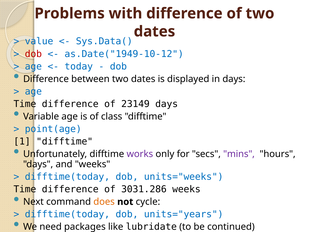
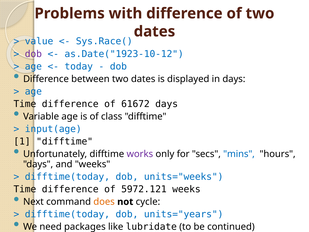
Sys.Data(: Sys.Data( -> Sys.Race(
dob at (33, 54) colour: red -> purple
as.Date("1949-10-12: as.Date("1949-10-12 -> as.Date("1923-10-12
23149: 23149 -> 61672
point(age: point(age -> input(age
mins colour: purple -> blue
3031.286: 3031.286 -> 5972.121
